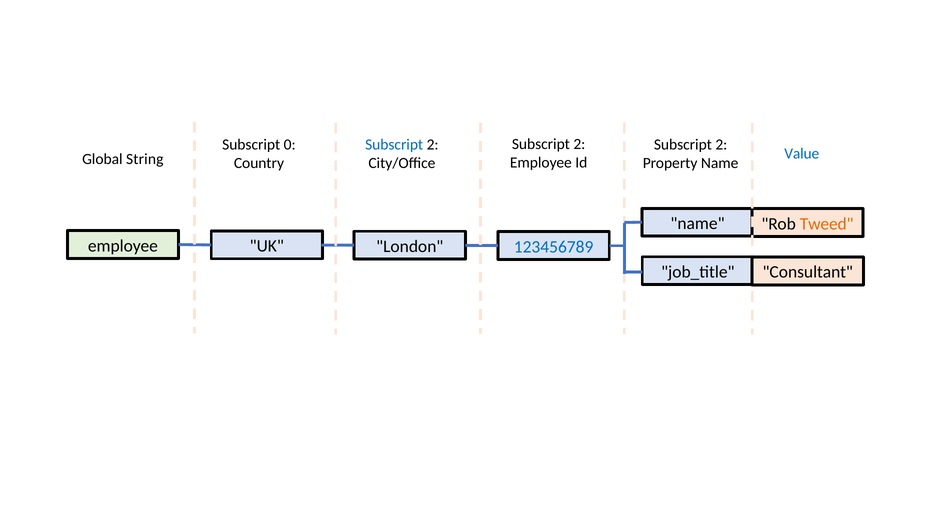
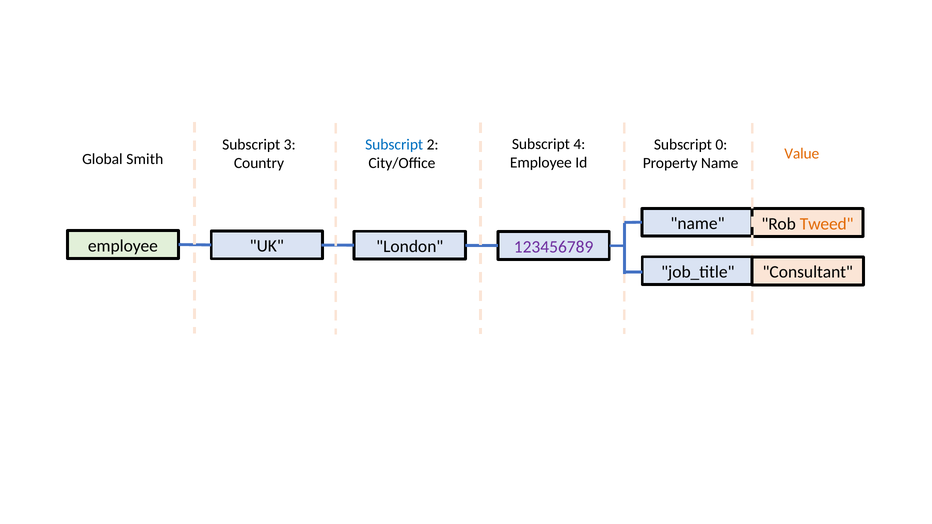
2 at (579, 144): 2 -> 4
0: 0 -> 3
2 at (721, 144): 2 -> 0
Value colour: blue -> orange
String: String -> Smith
123456789 colour: blue -> purple
